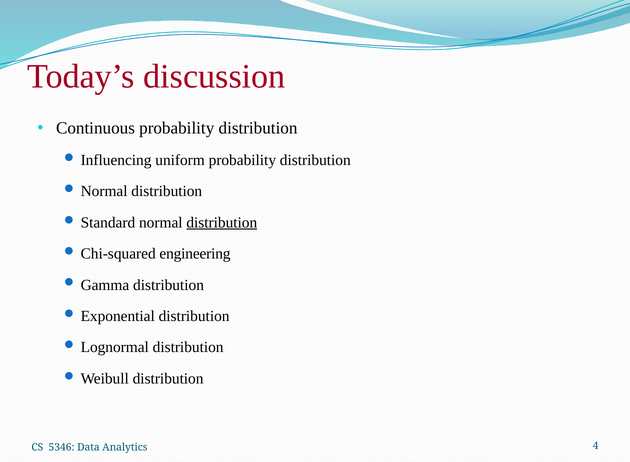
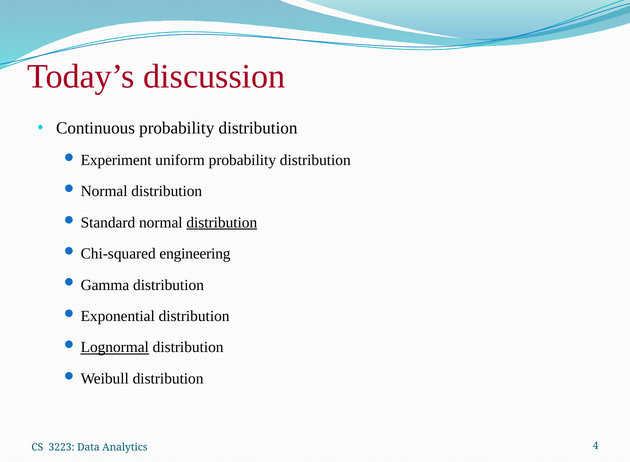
Influencing: Influencing -> Experiment
Lognormal underline: none -> present
5346: 5346 -> 3223
